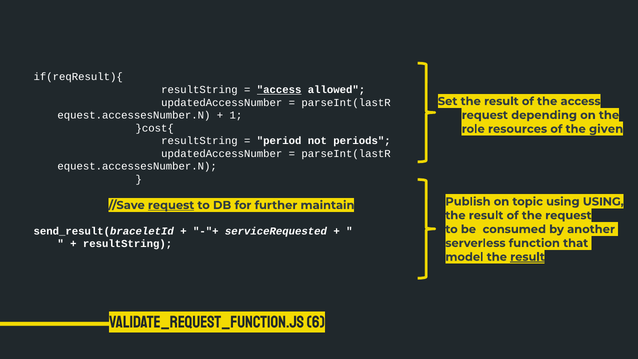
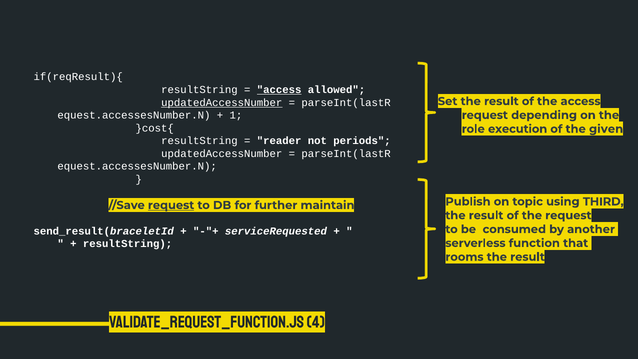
updatedAccessNumber at (222, 102) underline: none -> present
resources: resources -> execution
period: period -> reader
USING at (603, 202): USING -> THIRD
model: model -> rooms
result at (528, 257) underline: present -> none
6: 6 -> 4
